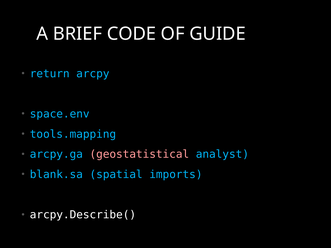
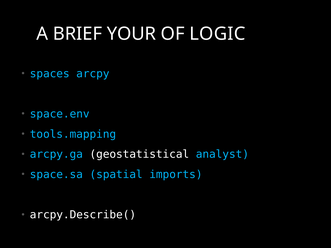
CODE: CODE -> YOUR
GUIDE: GUIDE -> LOGIC
return: return -> spaces
geostatistical colour: pink -> white
blank.sa: blank.sa -> space.sa
